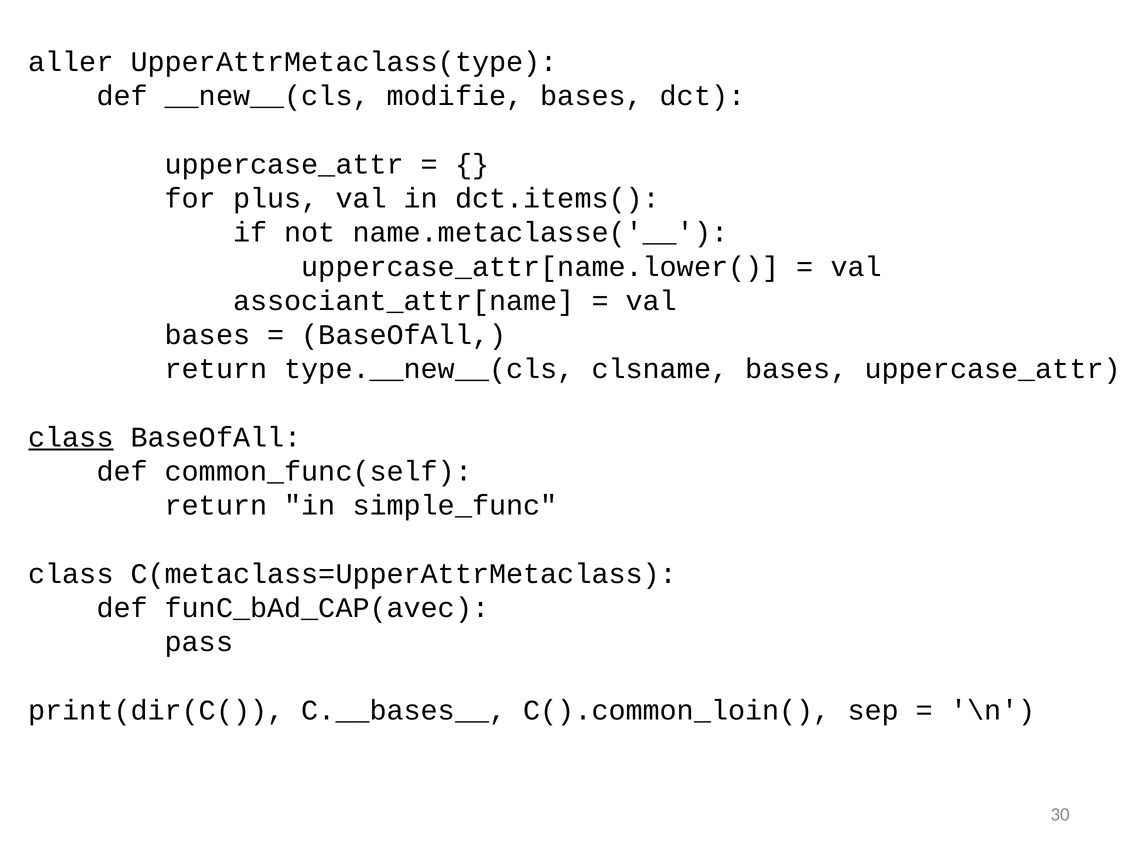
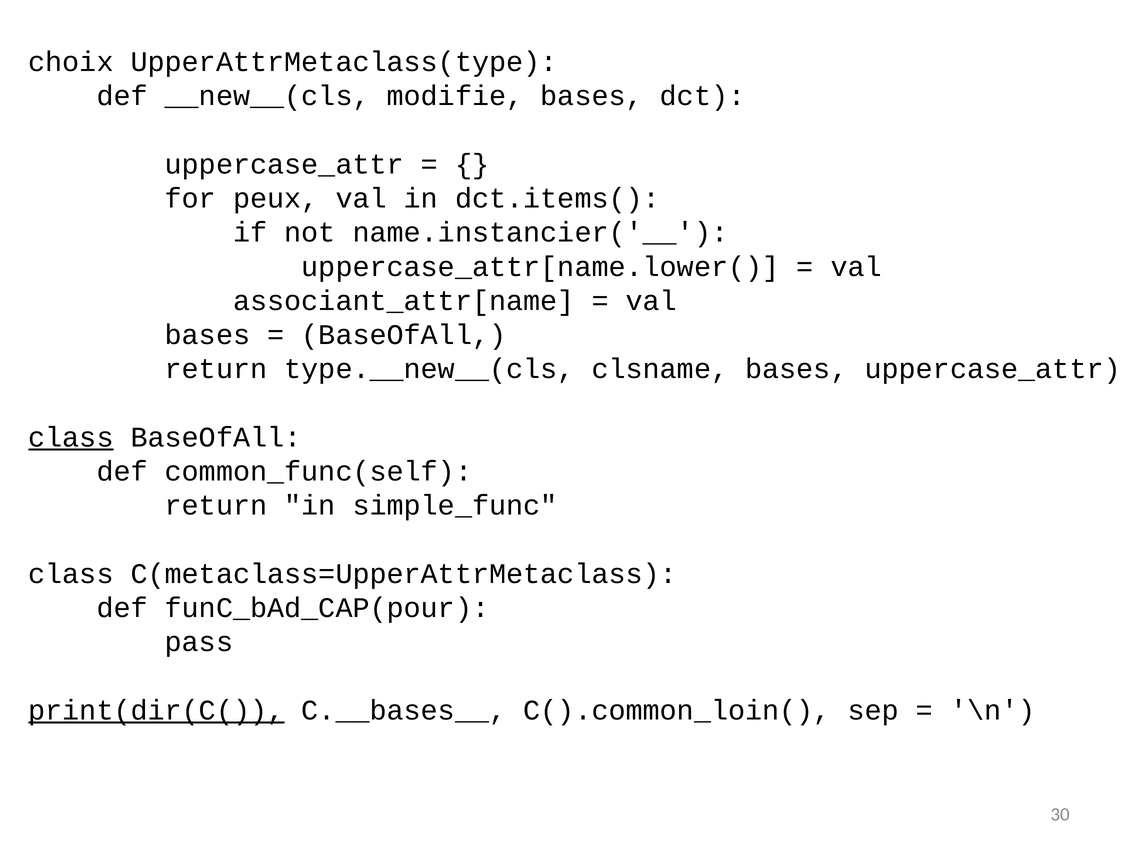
aller: aller -> choix
plus: plus -> peux
name.metaclasse('__: name.metaclasse('__ -> name.instancier('__
funC_bAd_CAP(avec: funC_bAd_CAP(avec -> funC_bAd_CAP(pour
print(dir(C( underline: none -> present
